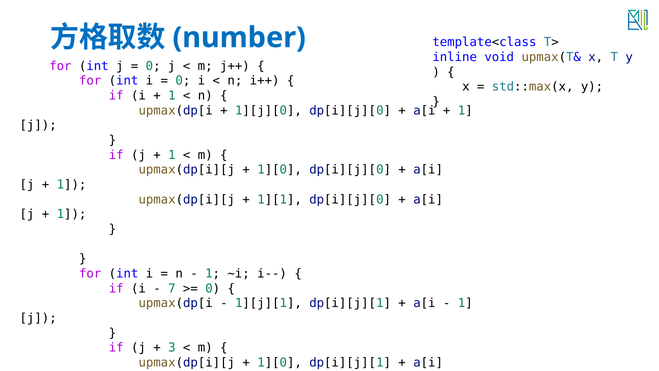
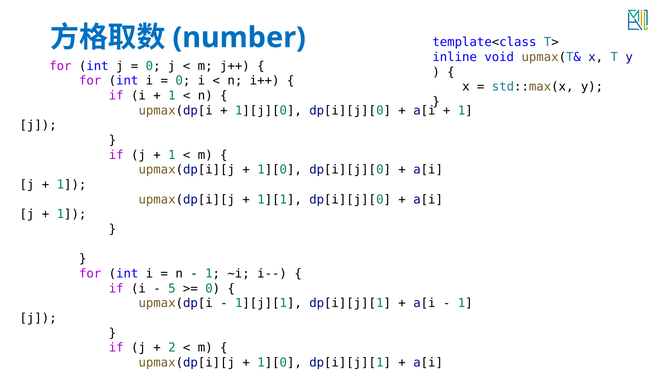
7: 7 -> 5
3: 3 -> 2
